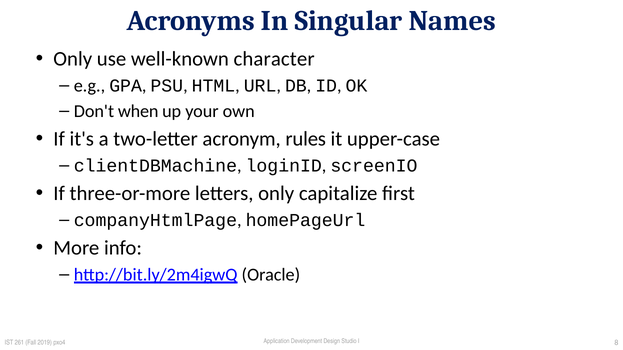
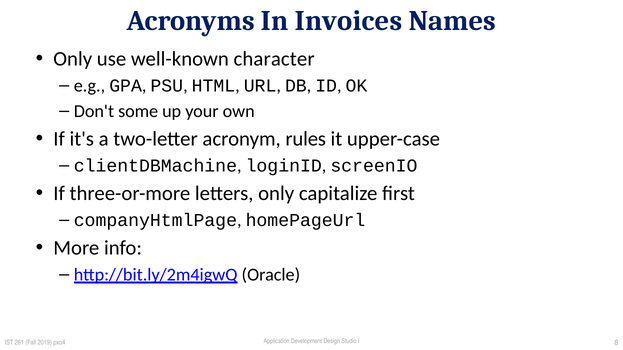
Singular: Singular -> Invoices
when: when -> some
